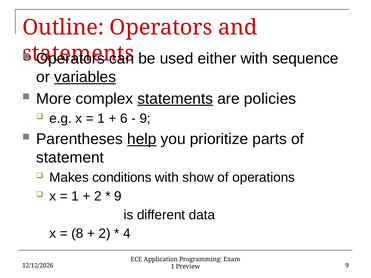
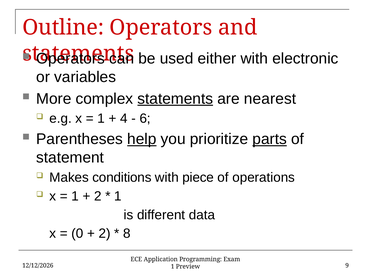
sequence: sequence -> electronic
variables underline: present -> none
policies: policies -> nearest
6: 6 -> 4
9 at (145, 119): 9 -> 6
parts underline: none -> present
show: show -> piece
9 at (118, 196): 9 -> 1
8: 8 -> 0
4: 4 -> 8
